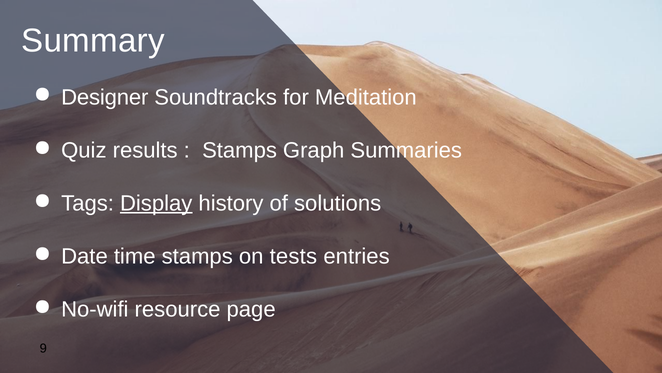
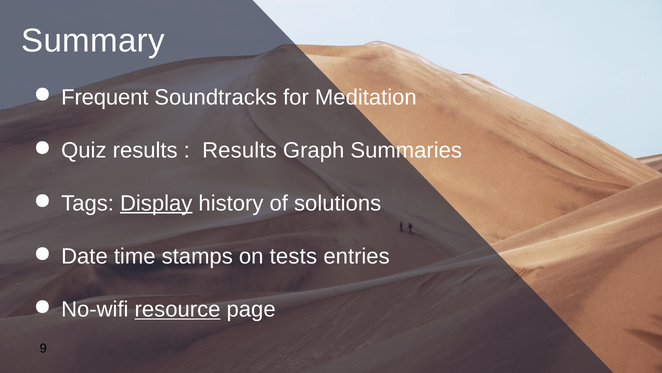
Designer: Designer -> Frequent
Stamps at (240, 150): Stamps -> Results
resource underline: none -> present
